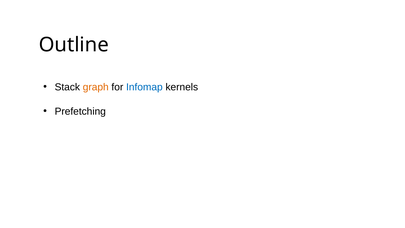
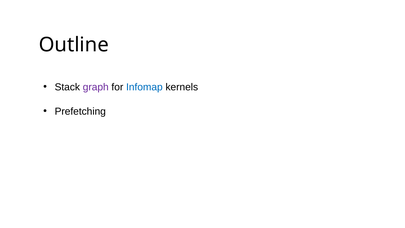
graph colour: orange -> purple
